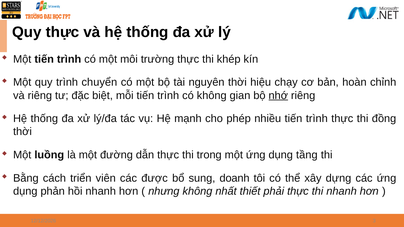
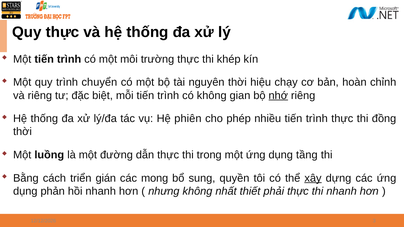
mạnh: mạnh -> phiên
viên: viên -> gián
được: được -> mong
doanh: doanh -> quyền
xây underline: none -> present
